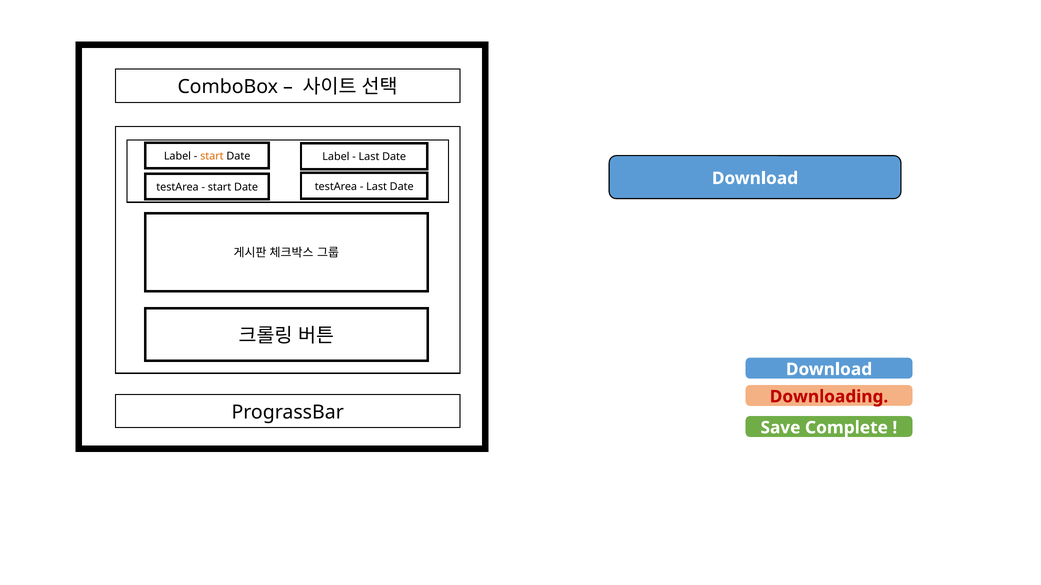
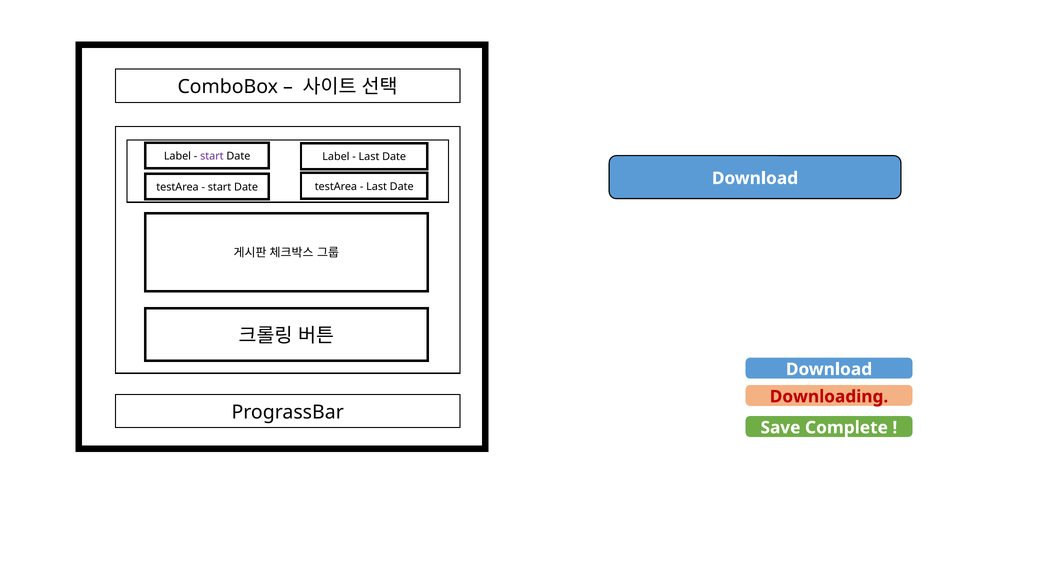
start at (212, 157) colour: orange -> purple
